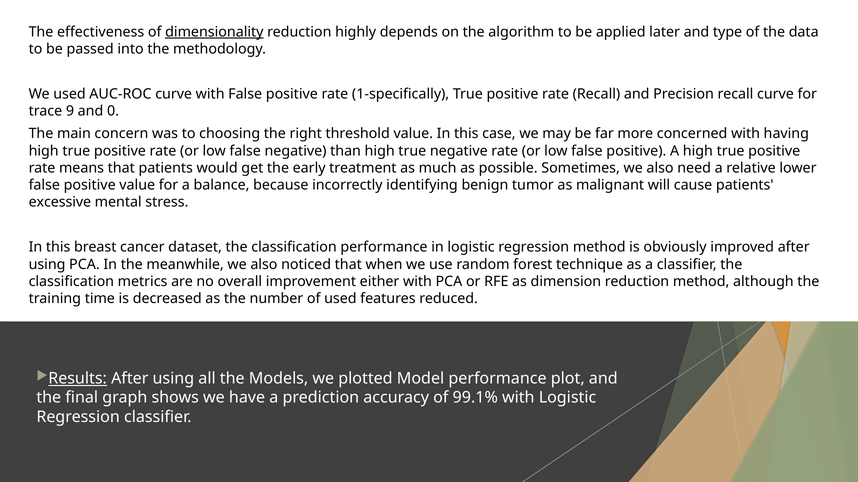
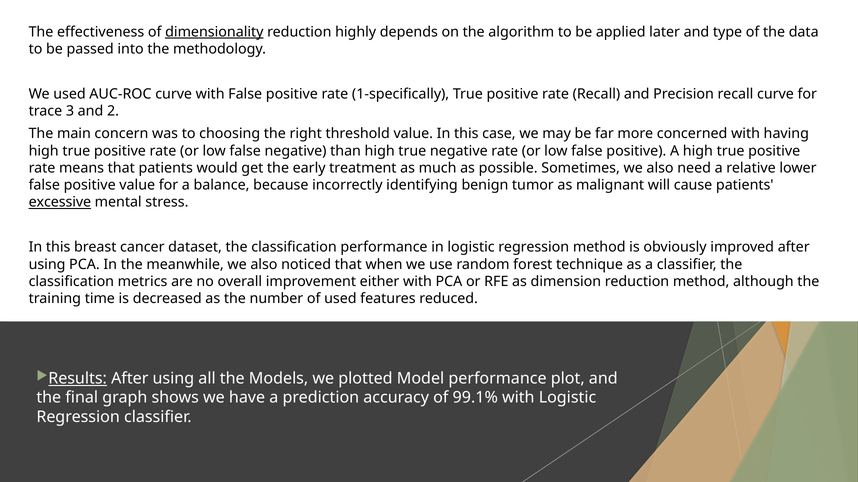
9: 9 -> 3
0: 0 -> 2
excessive underline: none -> present
